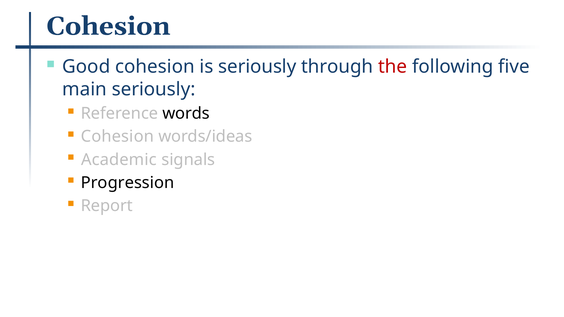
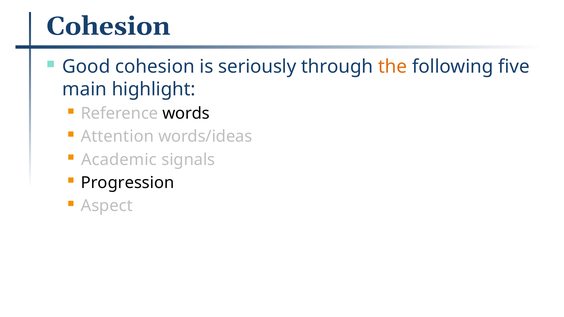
the colour: red -> orange
main seriously: seriously -> highlight
Cohesion at (117, 137): Cohesion -> Attention
Report: Report -> Aspect
